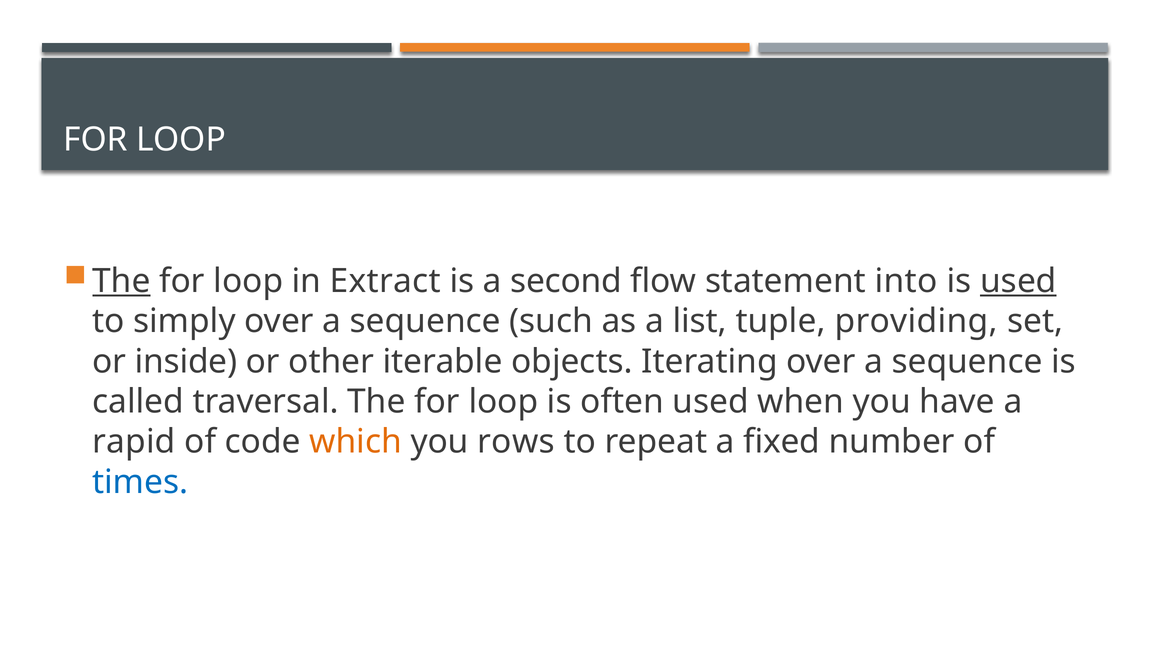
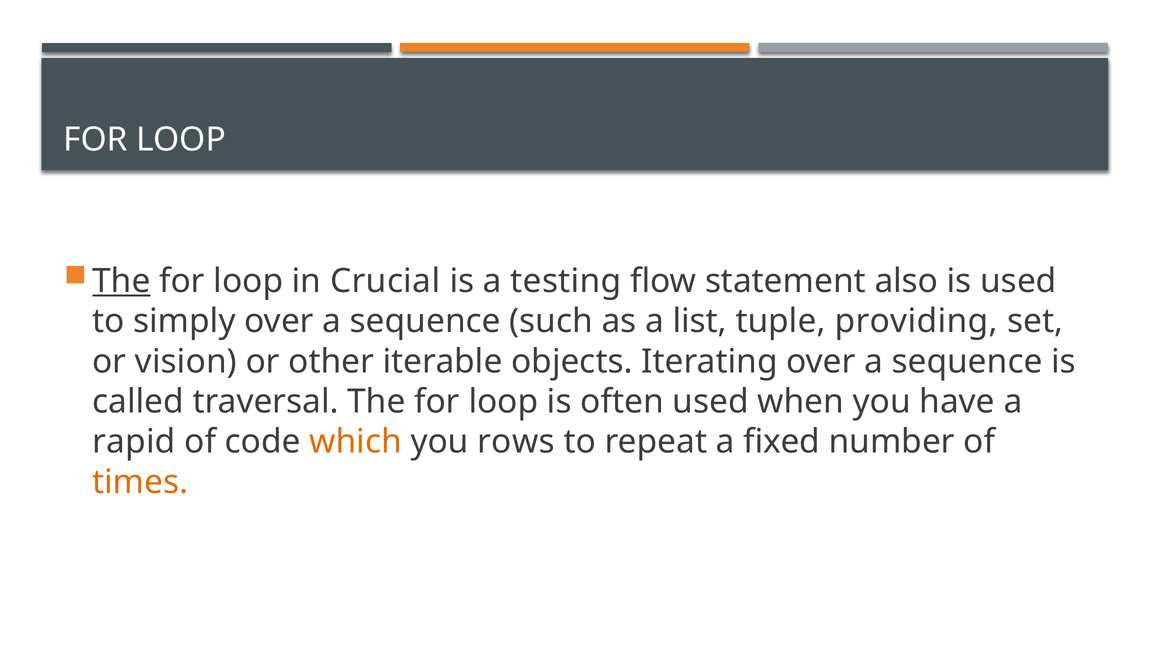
Extract: Extract -> Crucial
second: second -> testing
into: into -> also
used at (1018, 281) underline: present -> none
inside: inside -> vision
times colour: blue -> orange
